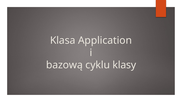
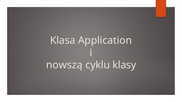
bazową: bazową -> nowszą
